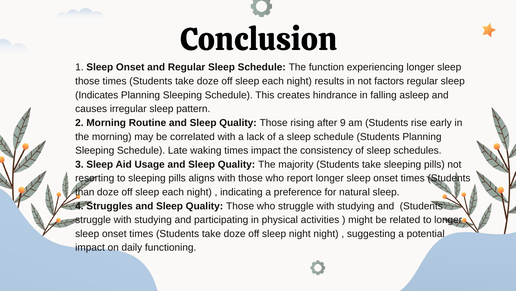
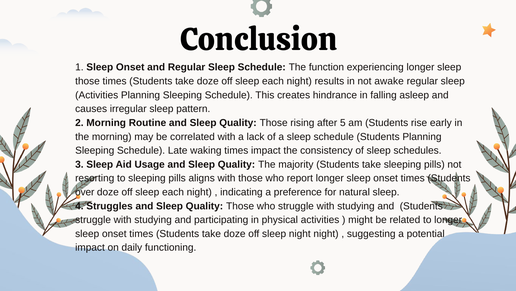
factors: factors -> awake
Indicates at (97, 95): Indicates -> Activities
9: 9 -> 5
than: than -> over
